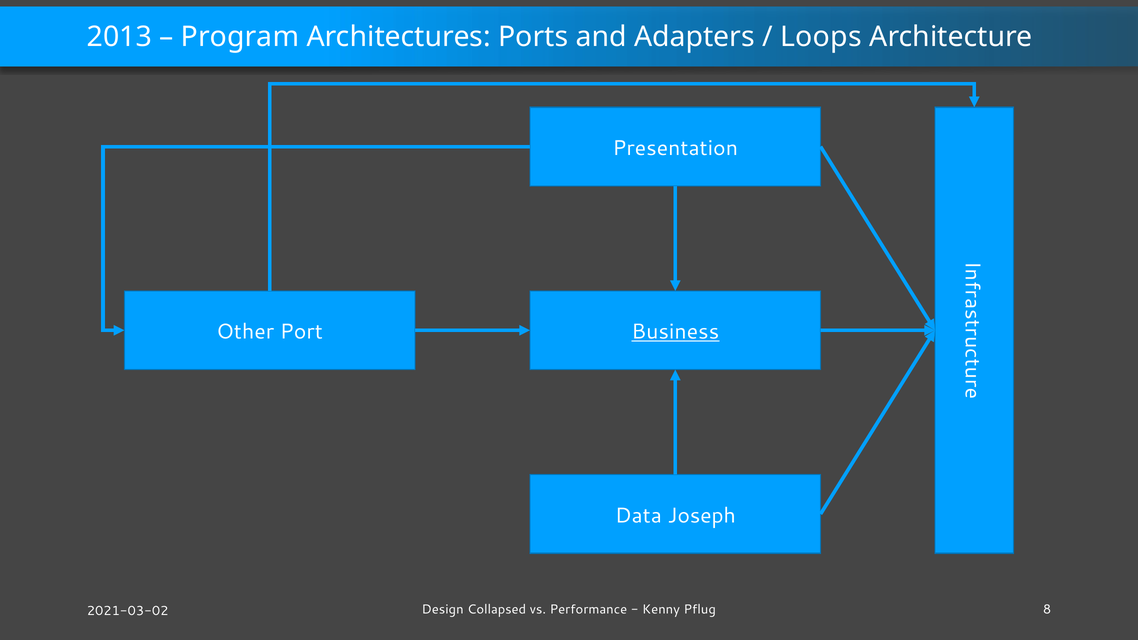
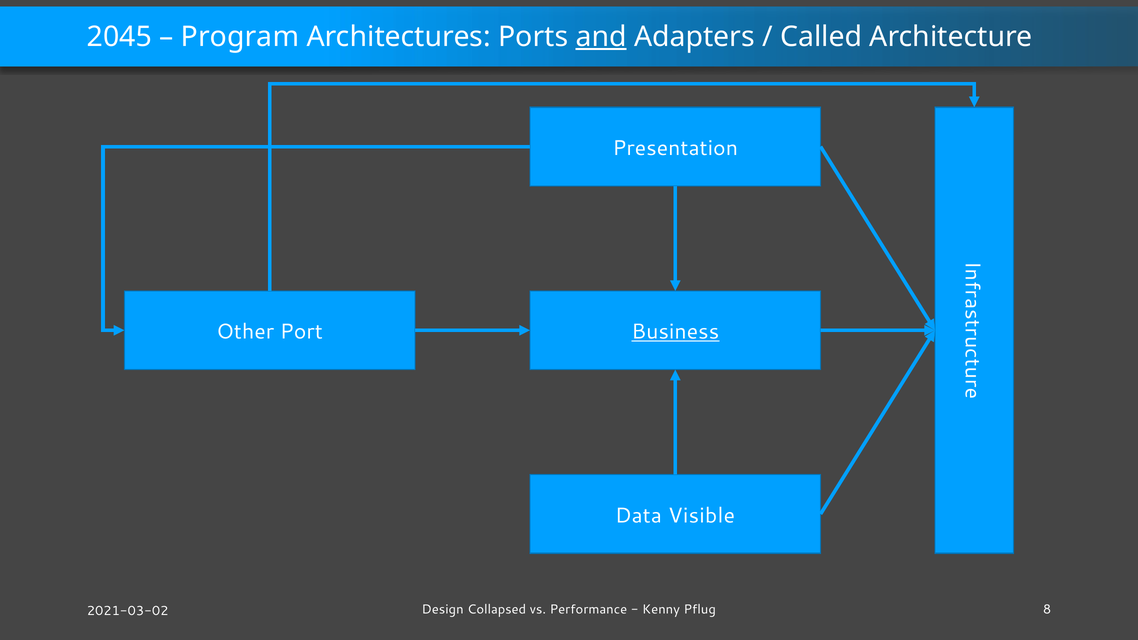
2013: 2013 -> 2045
and underline: none -> present
Loops: Loops -> Called
Joseph: Joseph -> Visible
